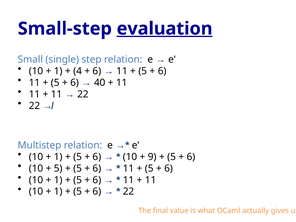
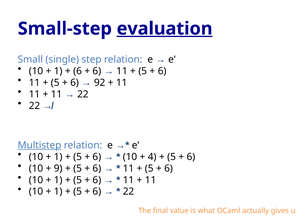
4 at (78, 71): 4 -> 6
40: 40 -> 92
Multistep underline: none -> present
9: 9 -> 4
5 at (58, 168): 5 -> 9
